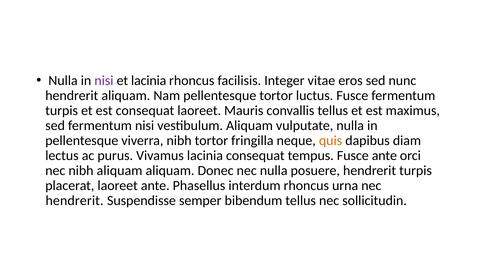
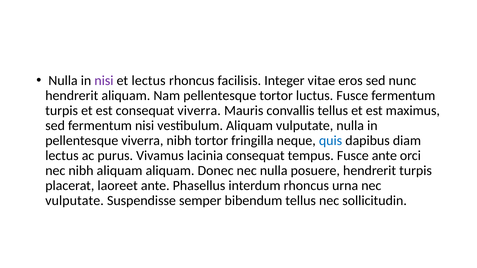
et lacinia: lacinia -> lectus
consequat laoreet: laoreet -> viverra
quis colour: orange -> blue
hendrerit at (75, 201): hendrerit -> vulputate
